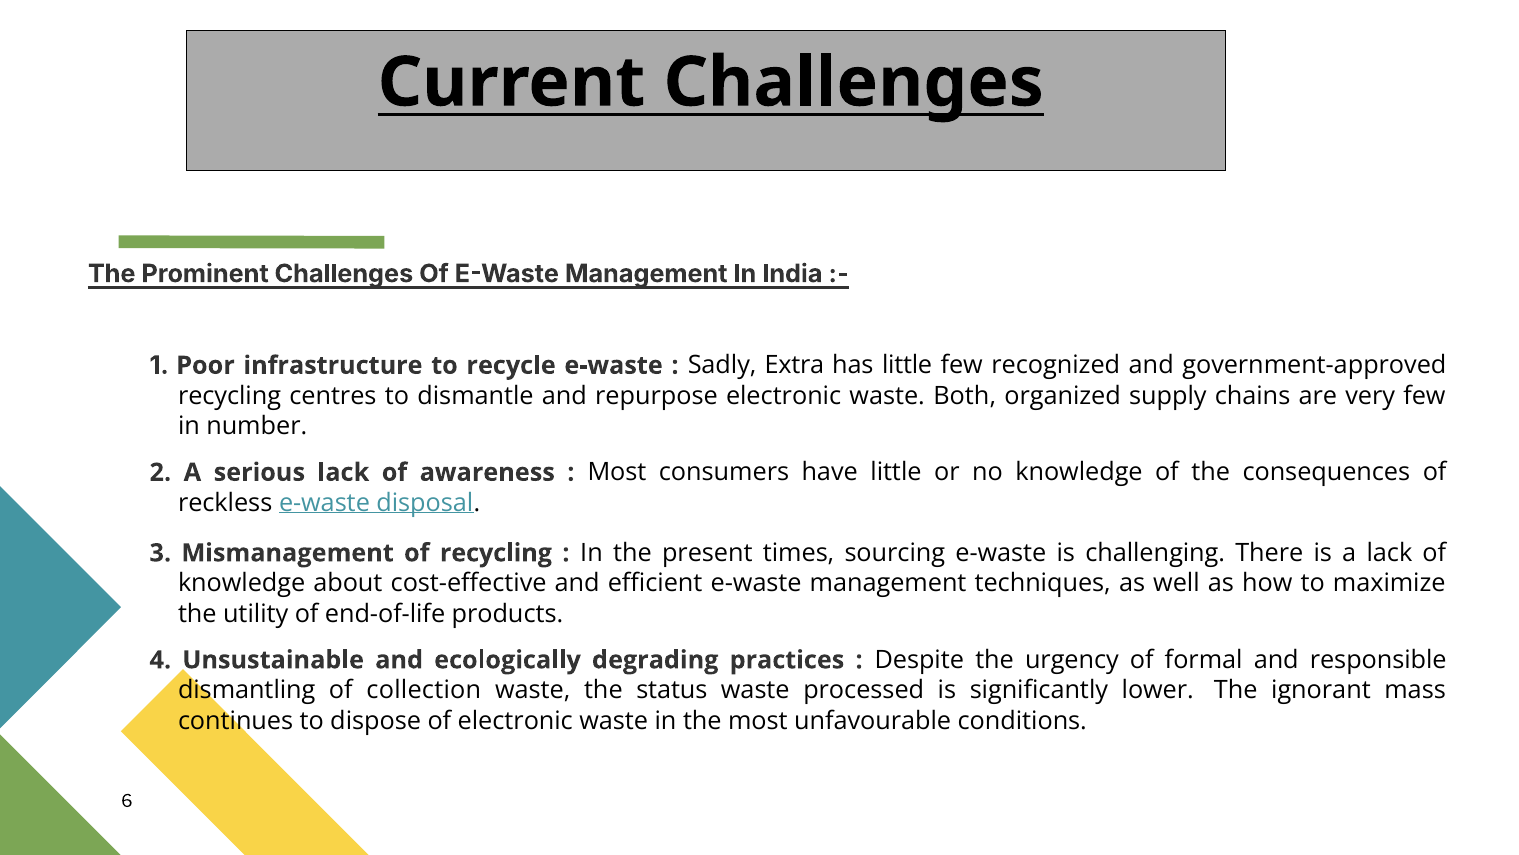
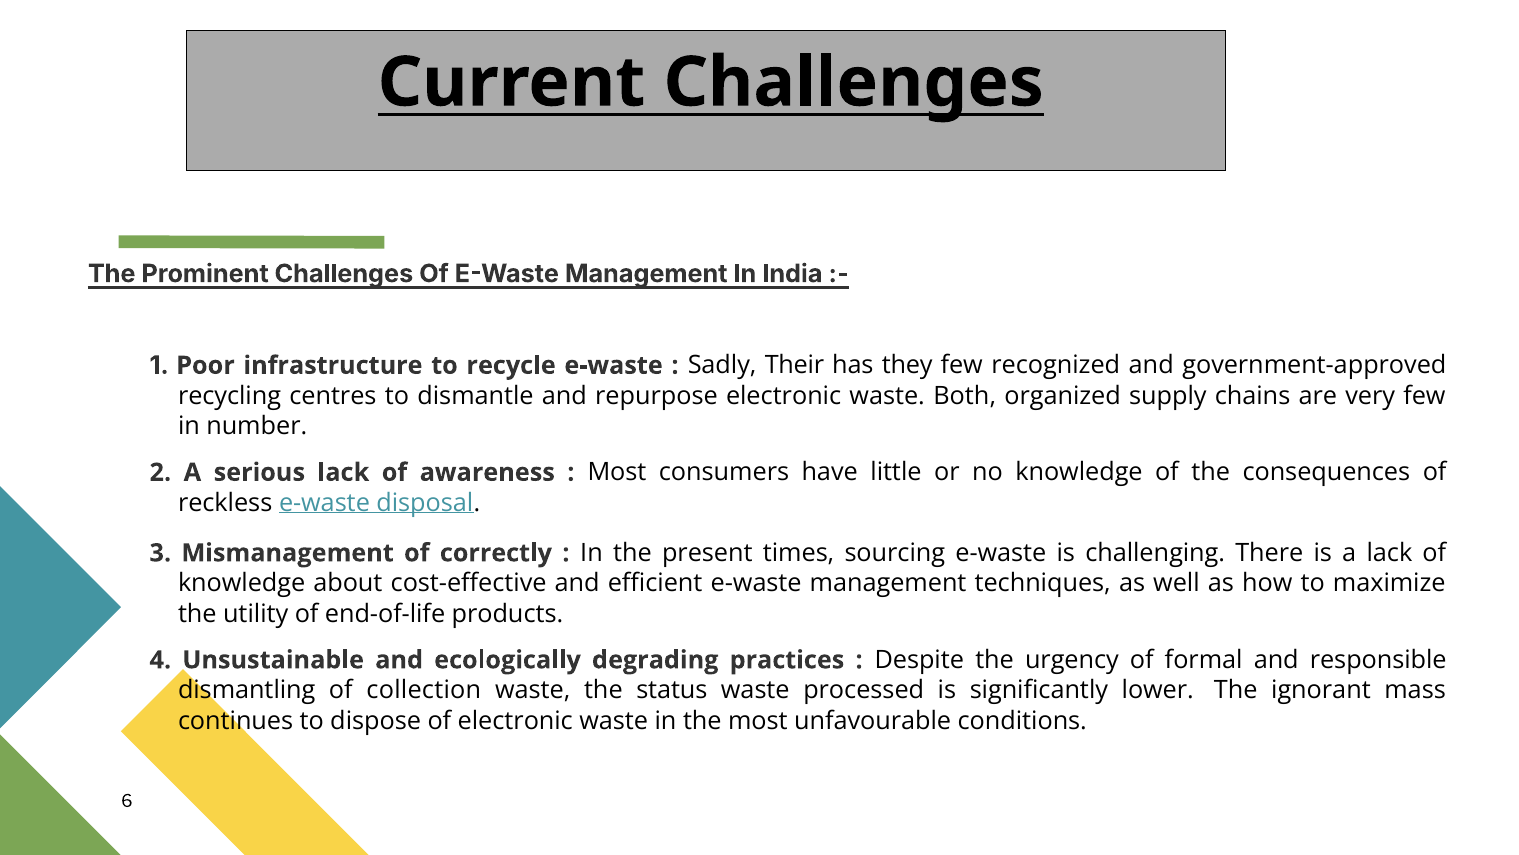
Extra: Extra -> Their
has little: little -> they
of recycling: recycling -> correctly
